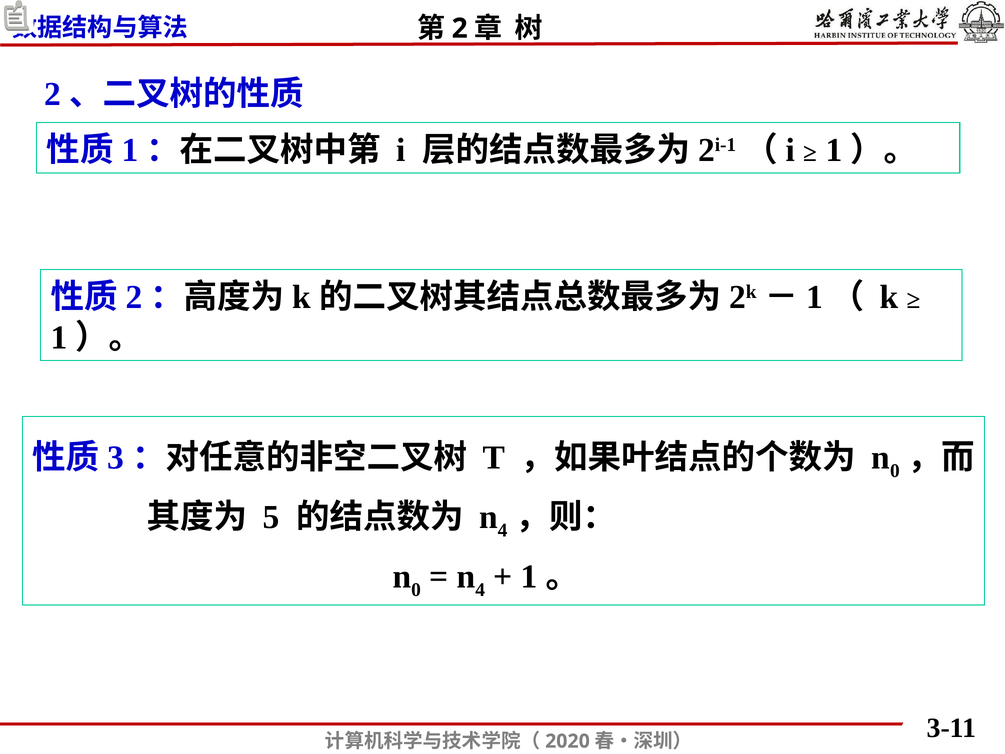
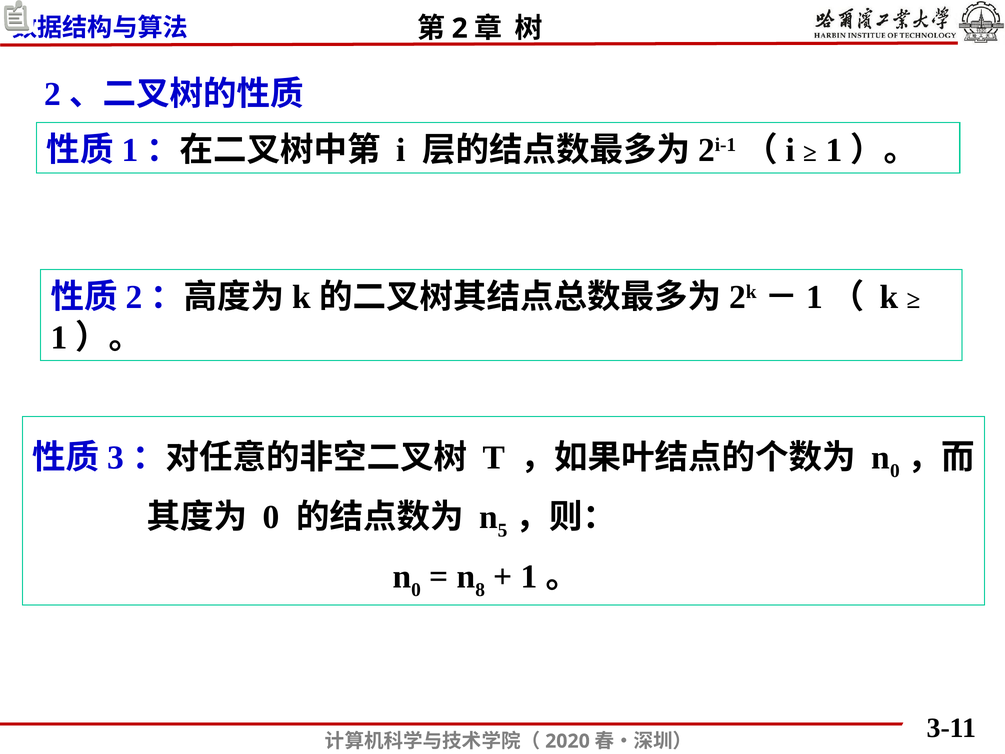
5 at (271, 517): 5 -> 0
4 at (503, 530): 4 -> 5
4 at (480, 590): 4 -> 8
